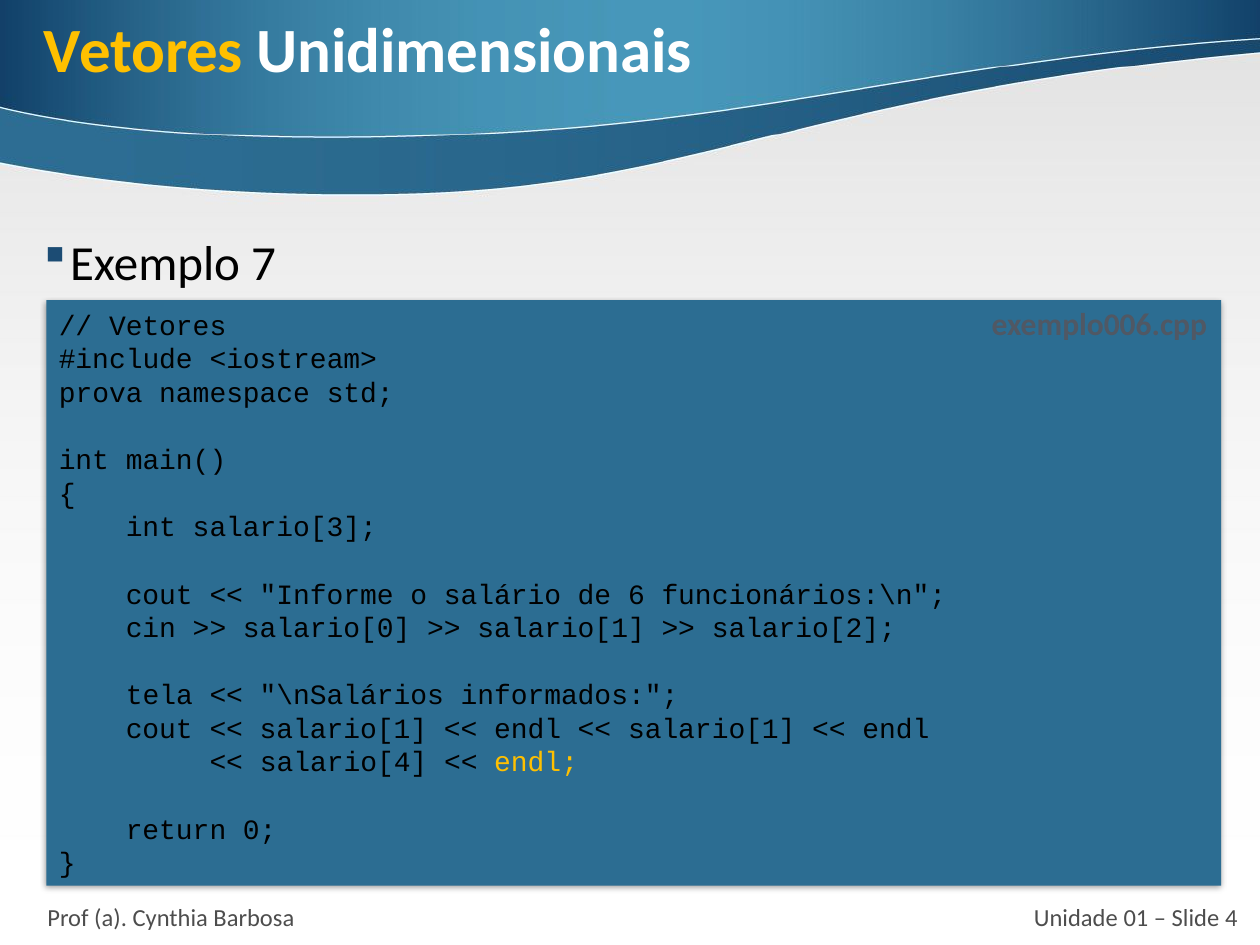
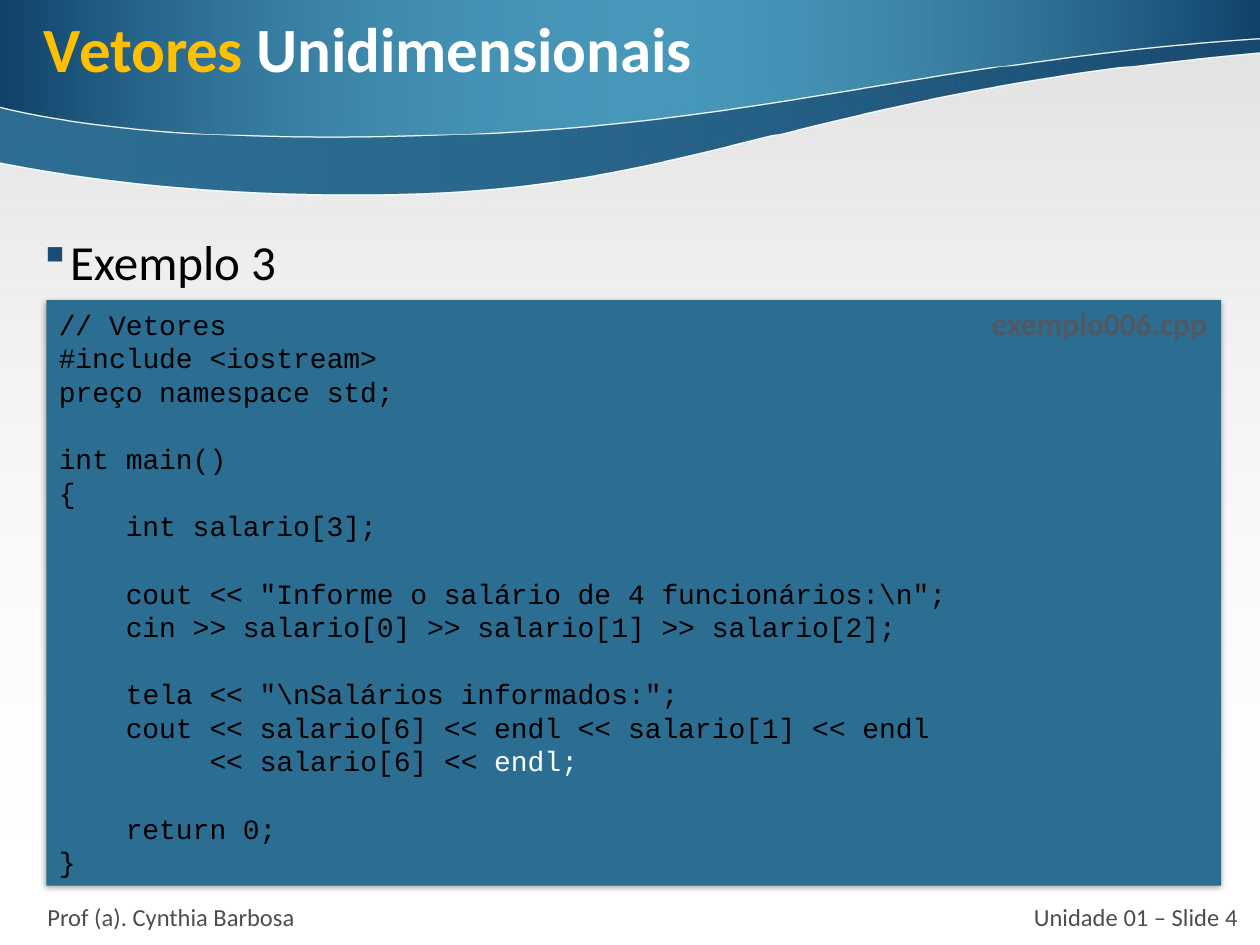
7: 7 -> 3
prova: prova -> preço
de 6: 6 -> 4
salario[1 at (343, 729): salario[1 -> salario[6
salario[4 at (344, 763): salario[4 -> salario[6
endl at (536, 763) colour: yellow -> white
